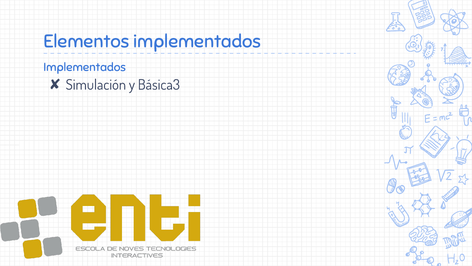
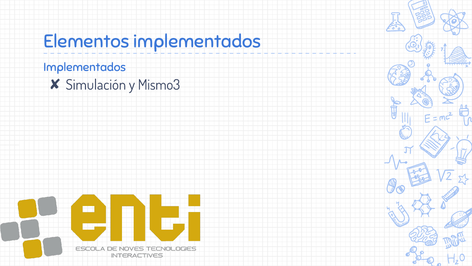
Básica3: Básica3 -> Mismo3
